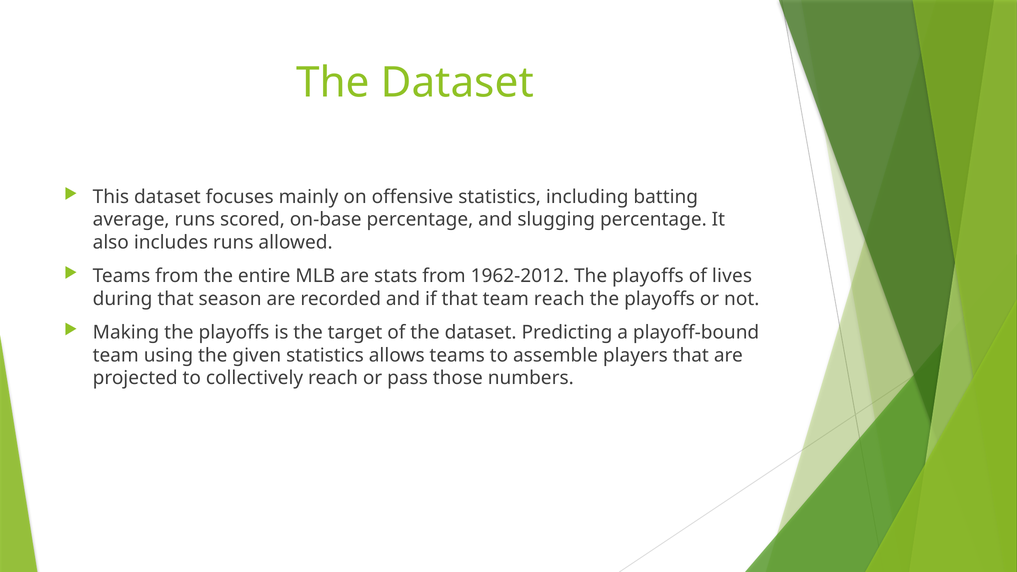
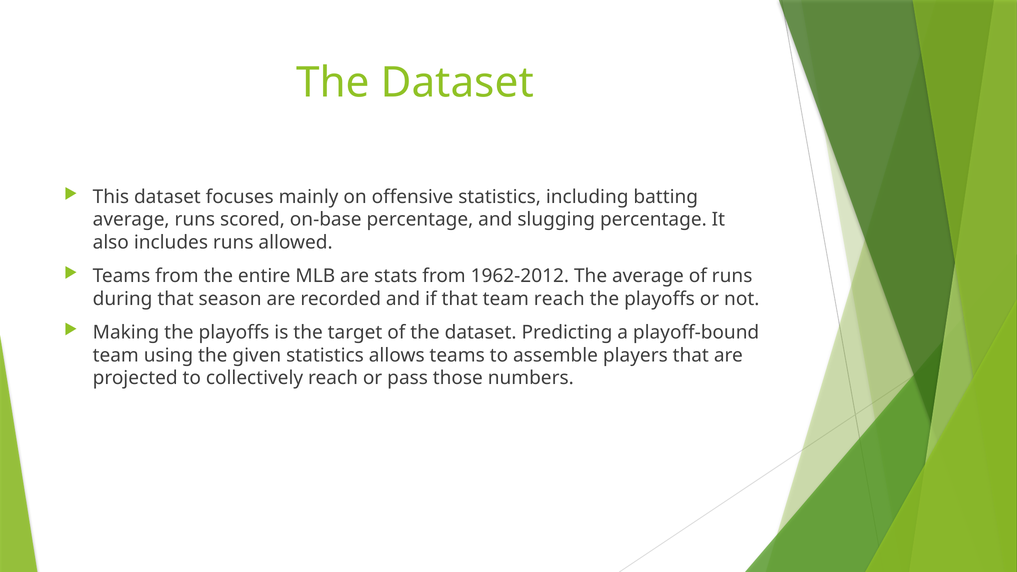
1962-2012 The playoffs: playoffs -> average
of lives: lives -> runs
